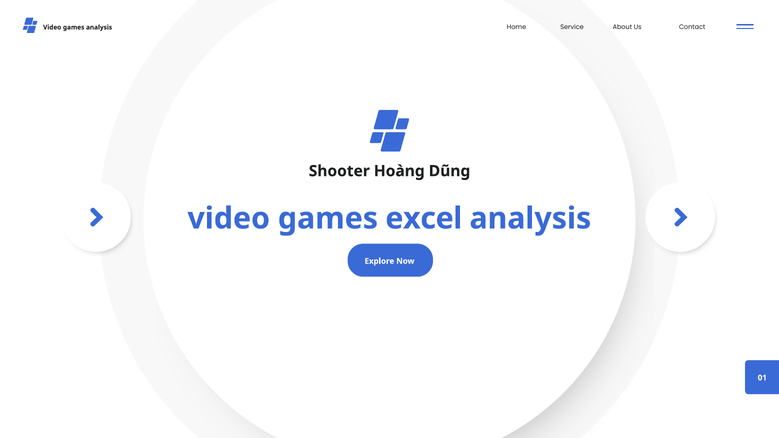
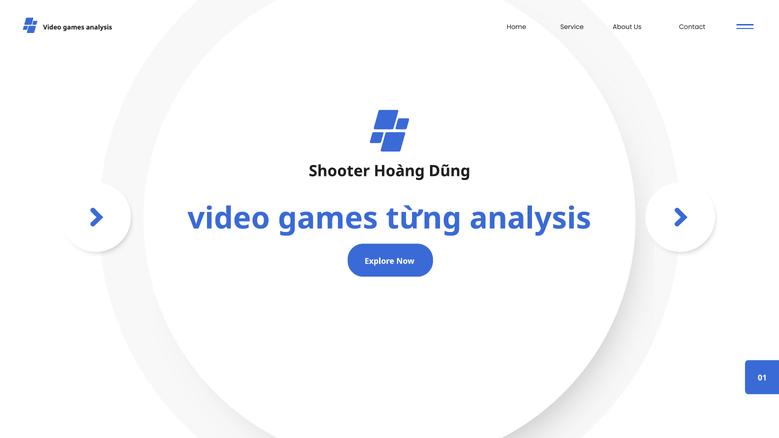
excel: excel -> từng
